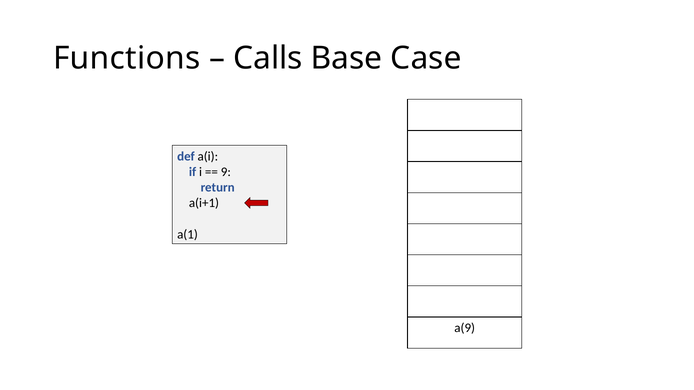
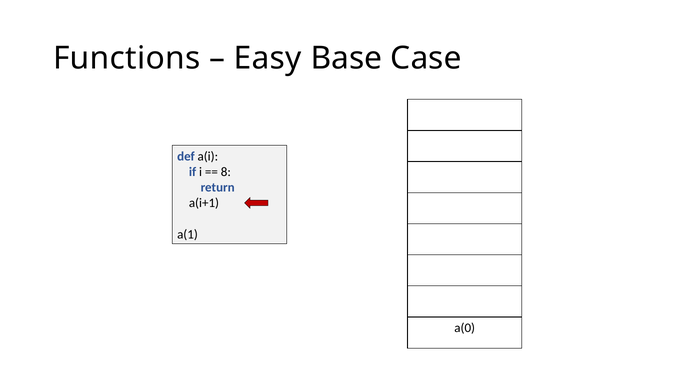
Calls: Calls -> Easy
9: 9 -> 8
a(9: a(9 -> a(0
